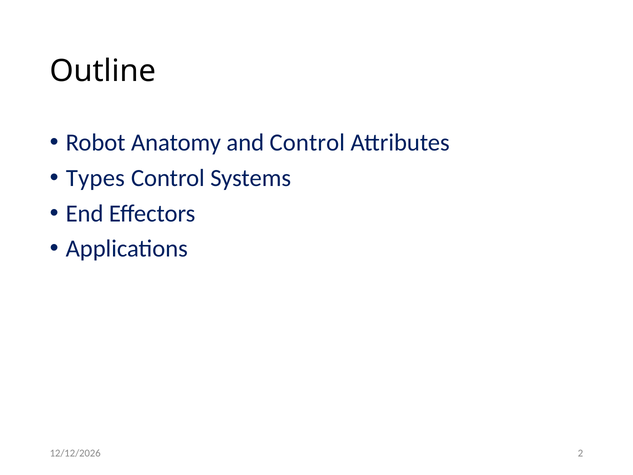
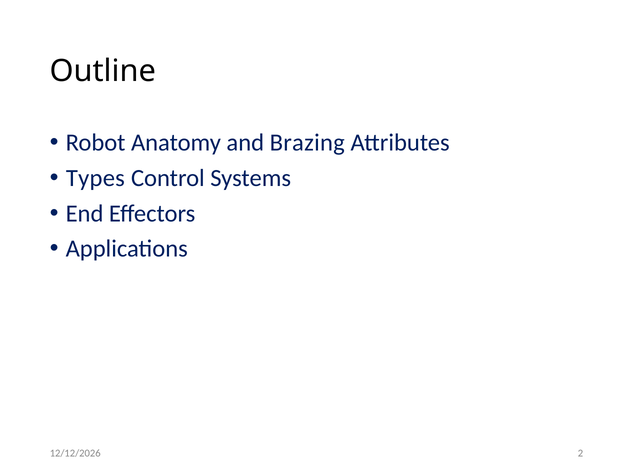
and Control: Control -> Brazing
